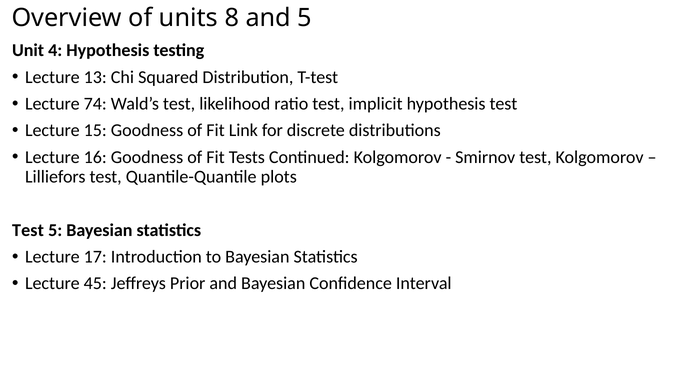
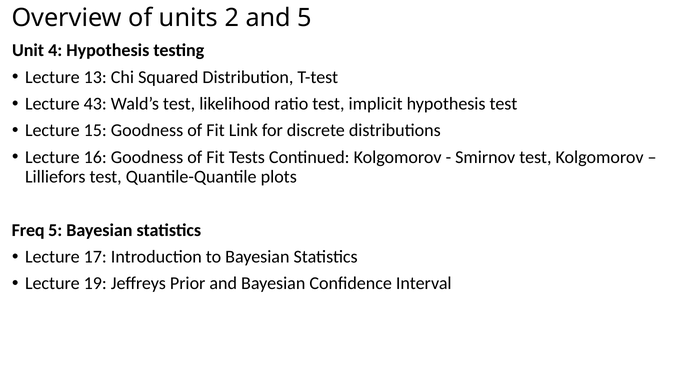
8: 8 -> 2
74: 74 -> 43
Test at (28, 230): Test -> Freq
45: 45 -> 19
